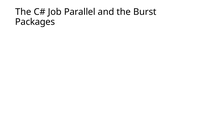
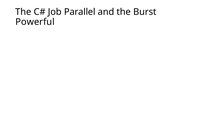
Packages: Packages -> Powerful
